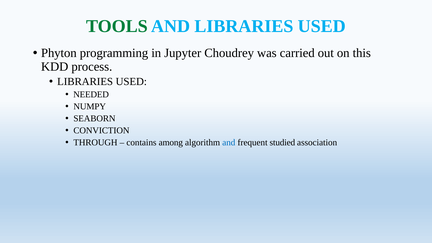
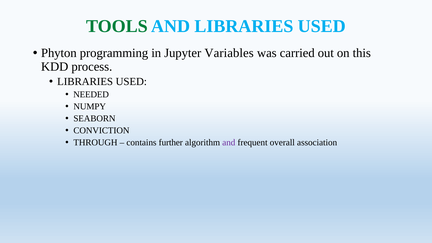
Choudrey: Choudrey -> Variables
among: among -> further
and at (229, 142) colour: blue -> purple
studied: studied -> overall
